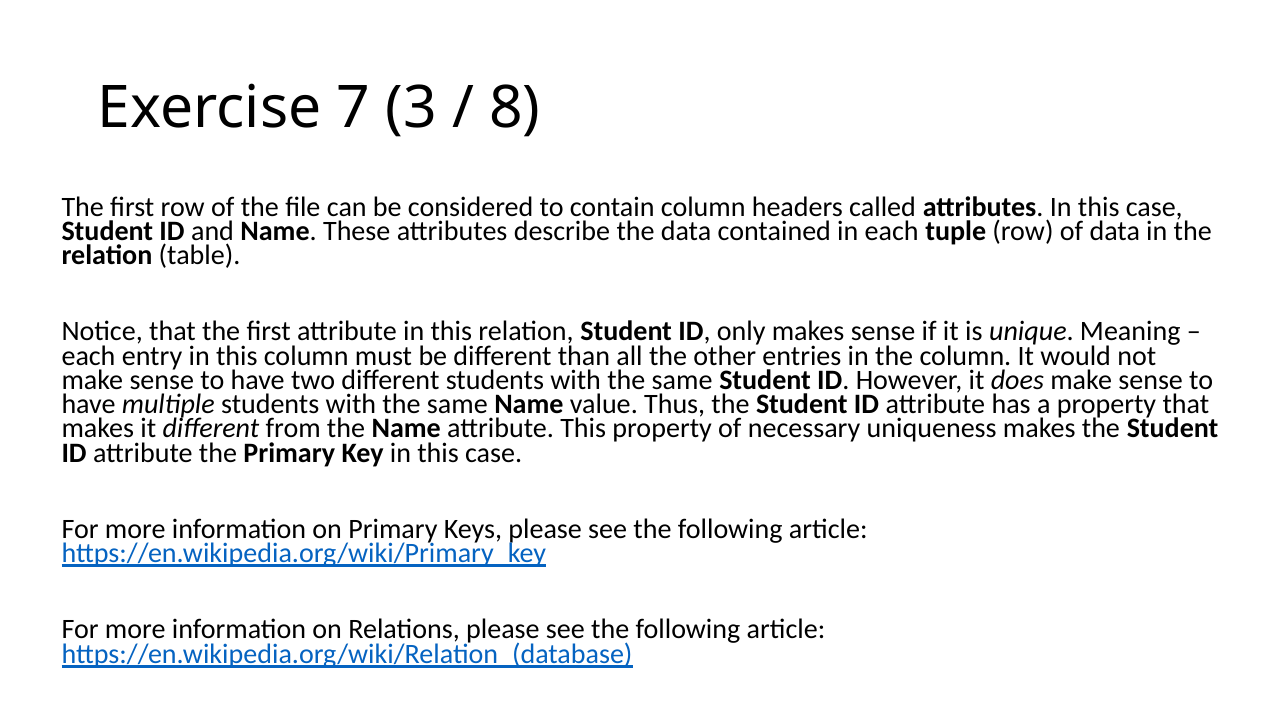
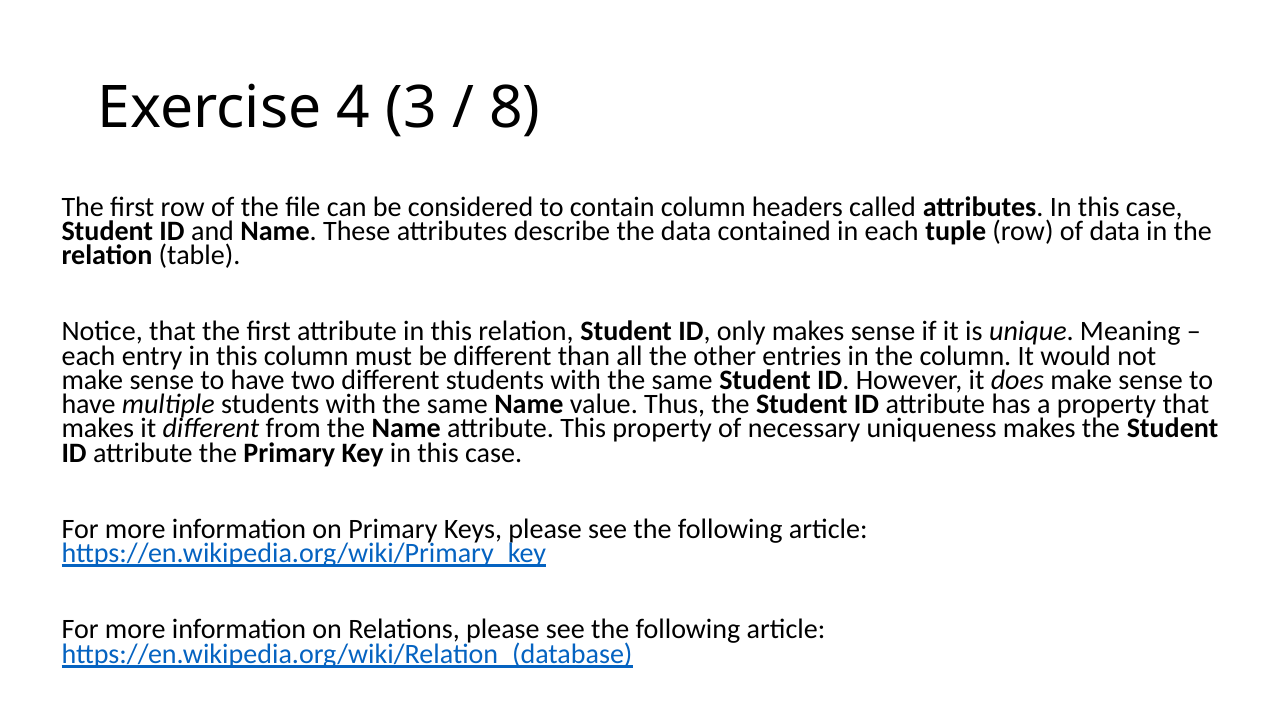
7: 7 -> 4
